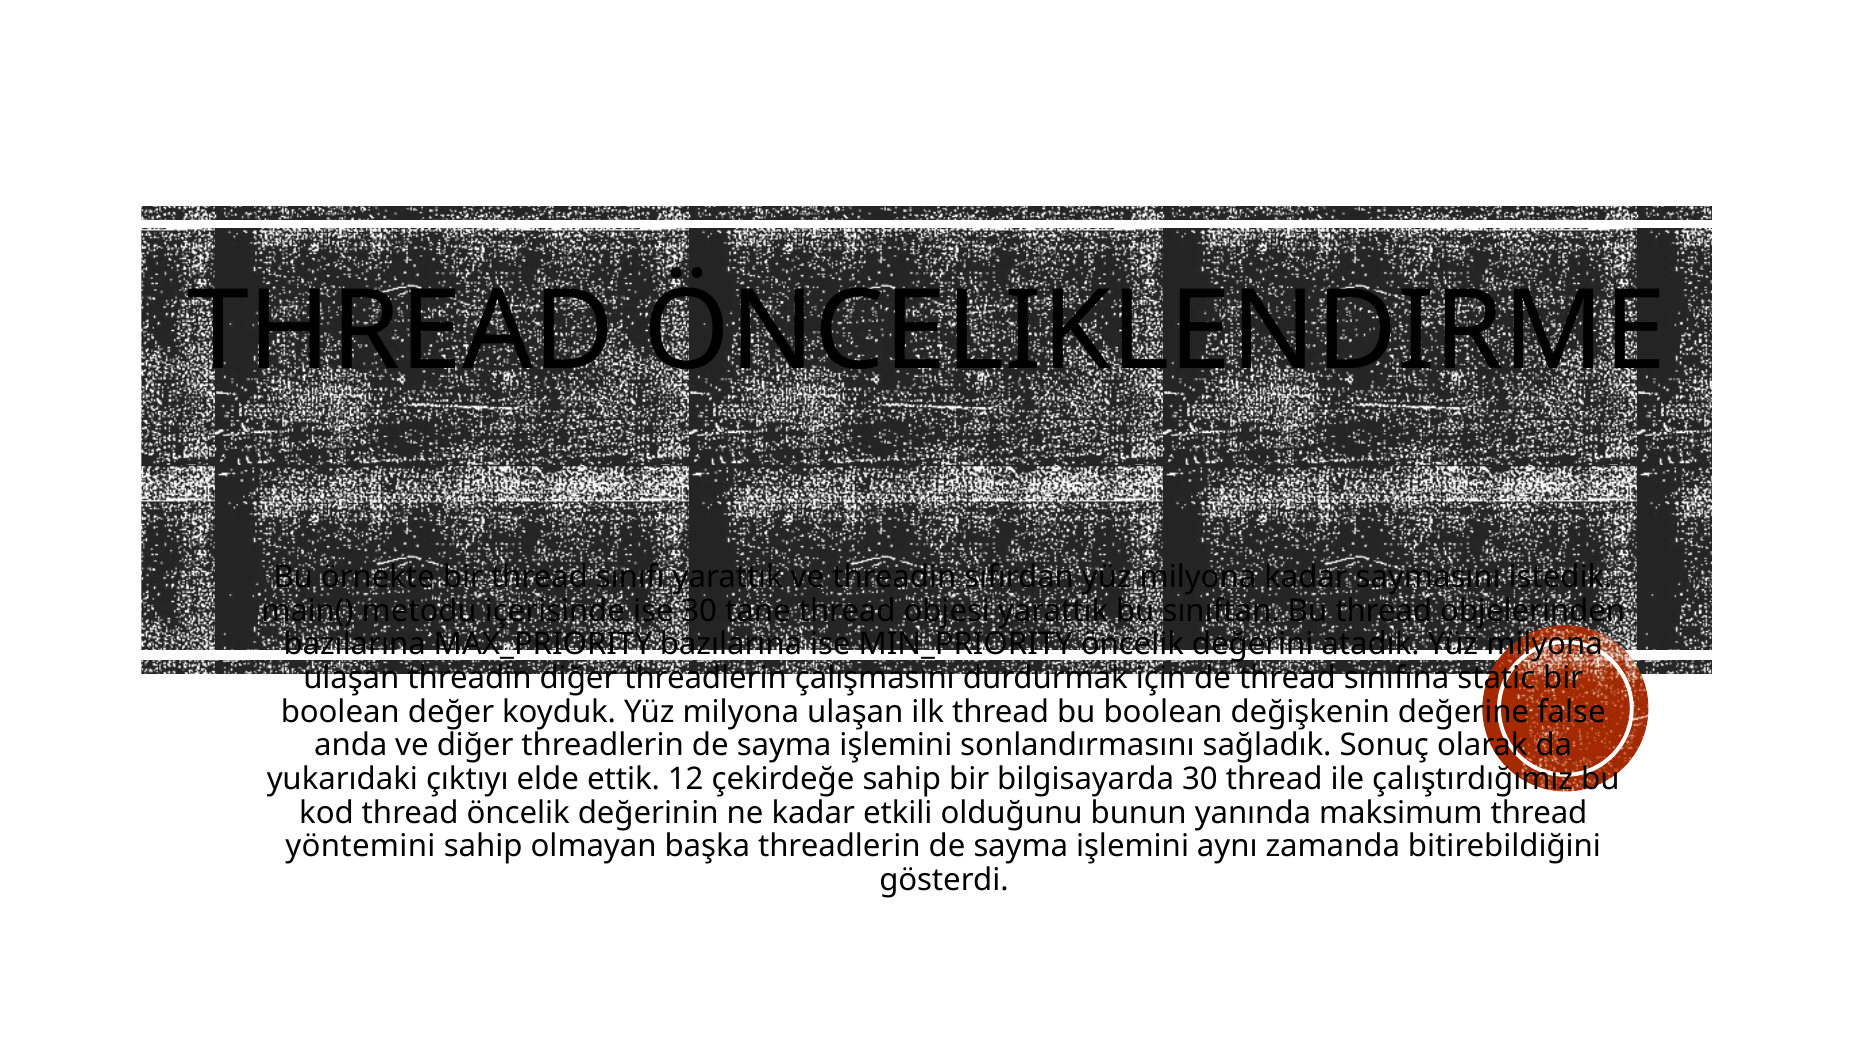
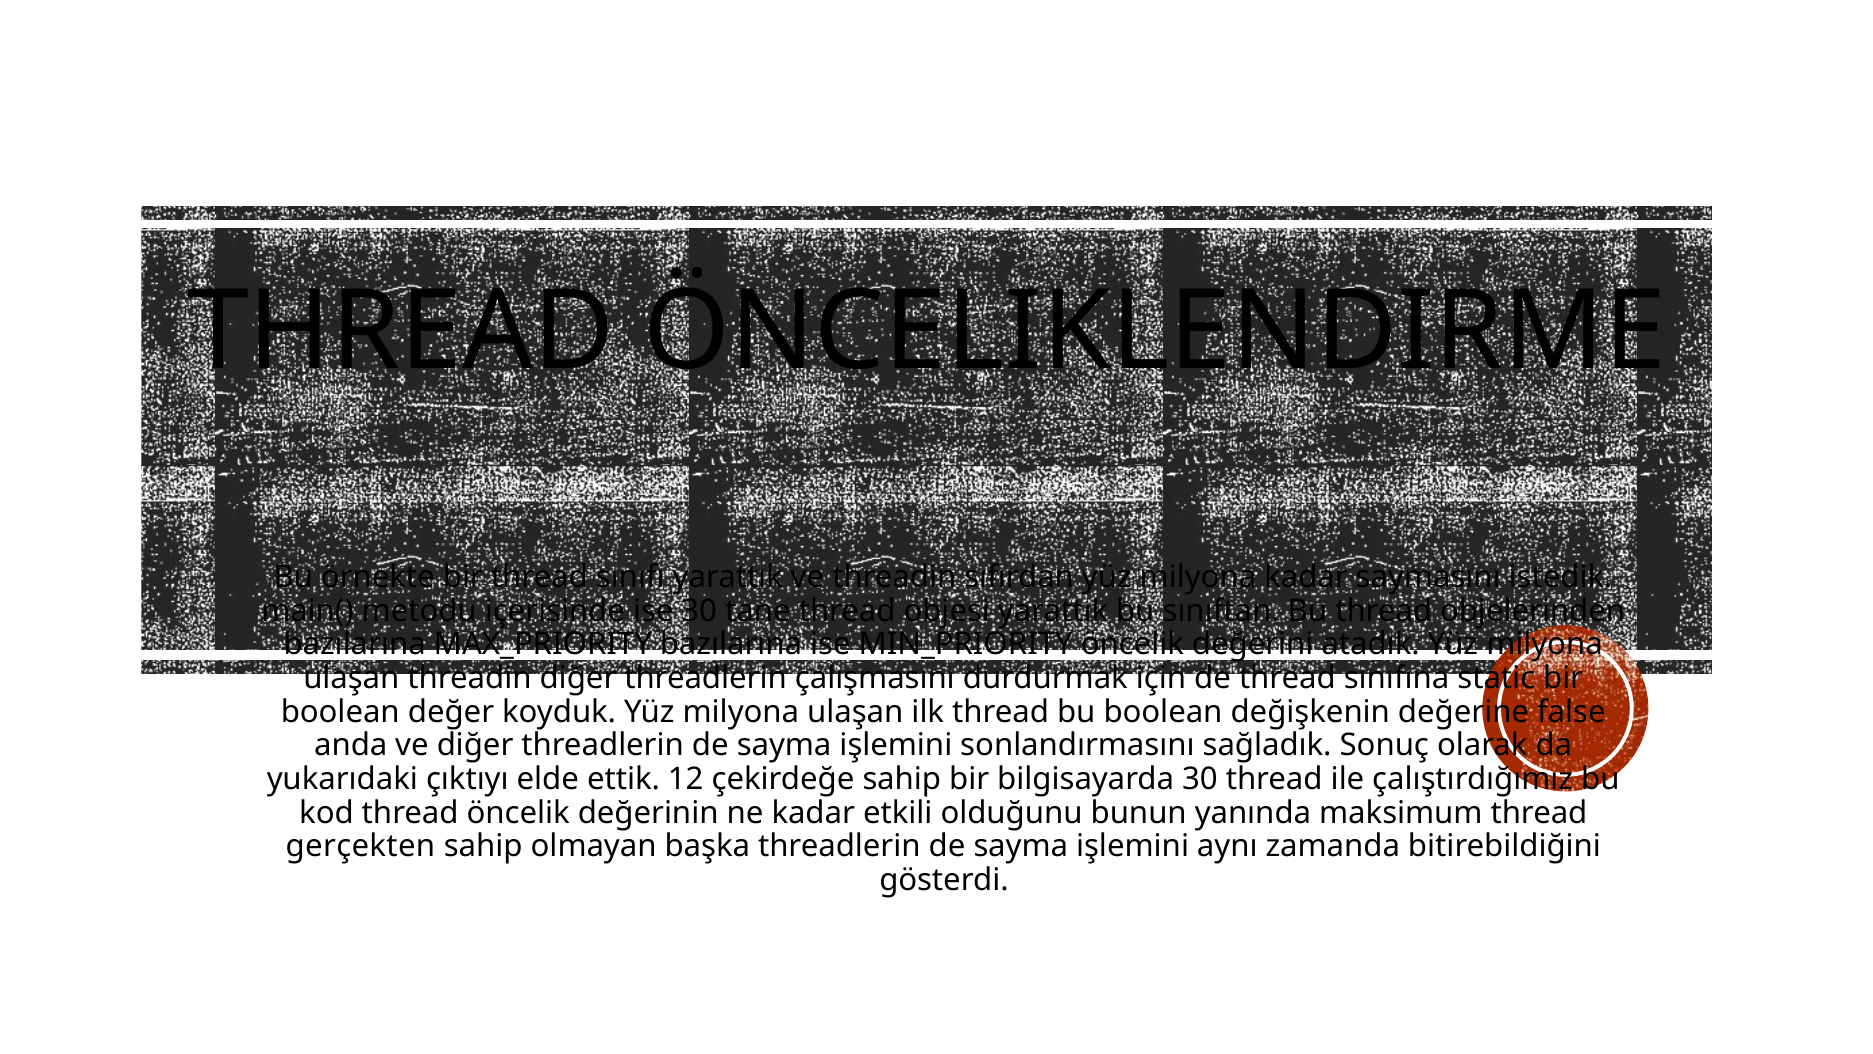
yöntemini: yöntemini -> gerçekten
